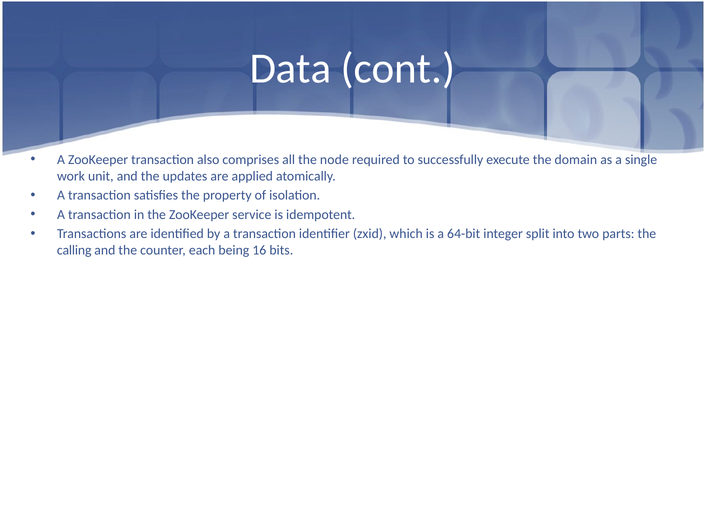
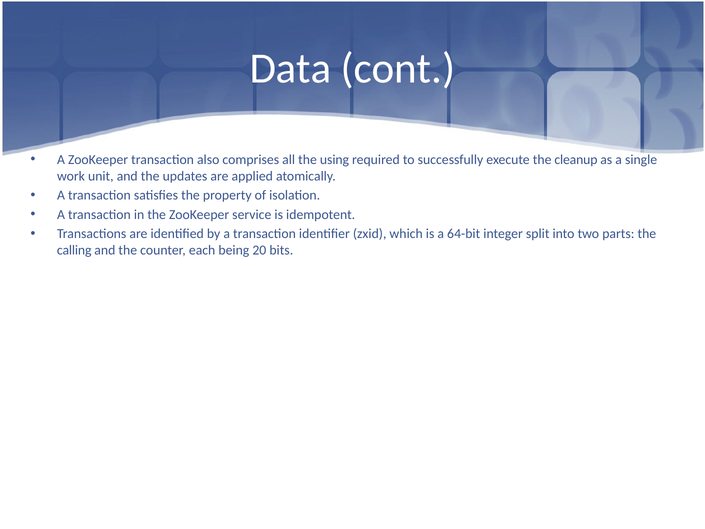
node: node -> using
domain: domain -> cleanup
16: 16 -> 20
